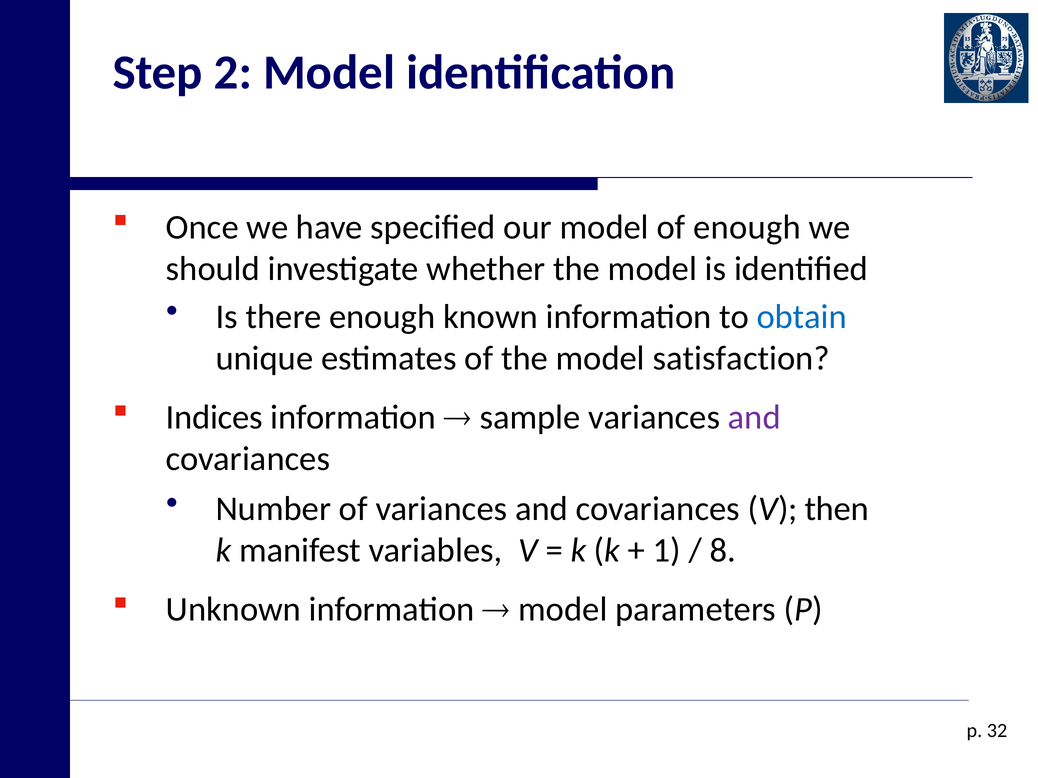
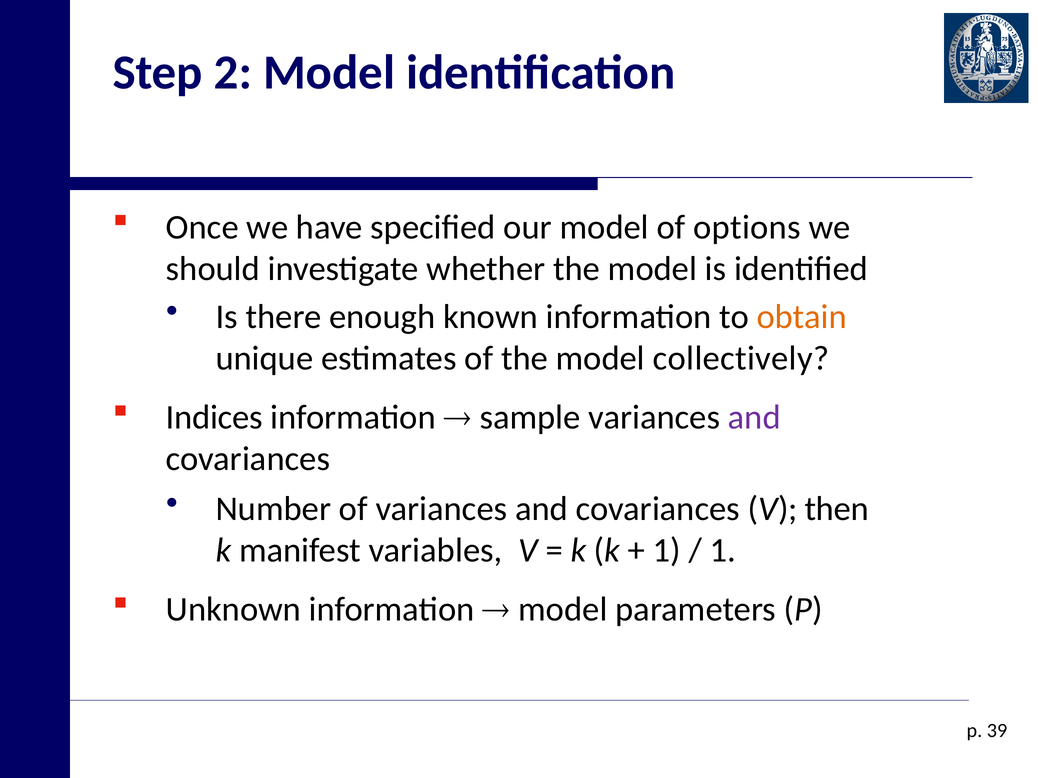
of enough: enough -> options
obtain colour: blue -> orange
satisfaction: satisfaction -> collectively
8 at (723, 551): 8 -> 1
32: 32 -> 39
